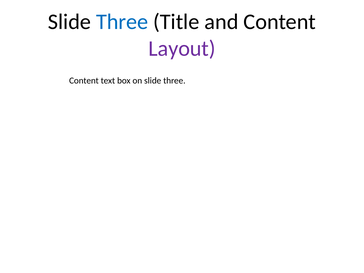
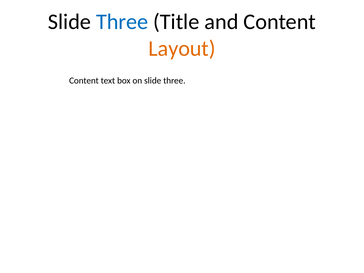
Layout colour: purple -> orange
